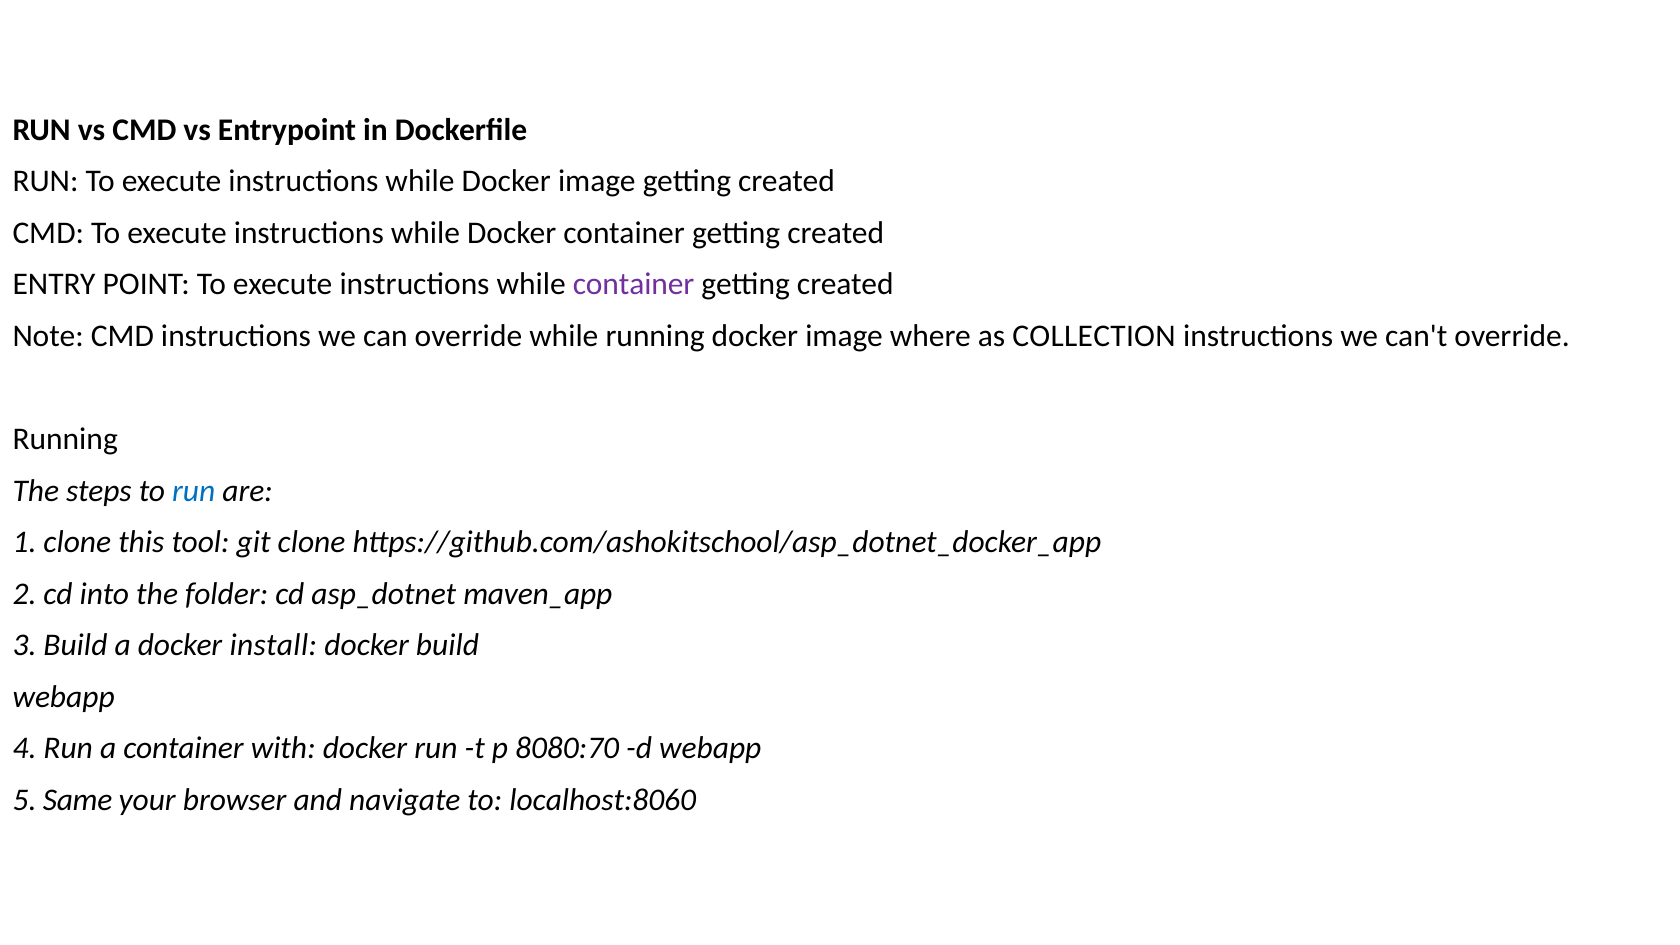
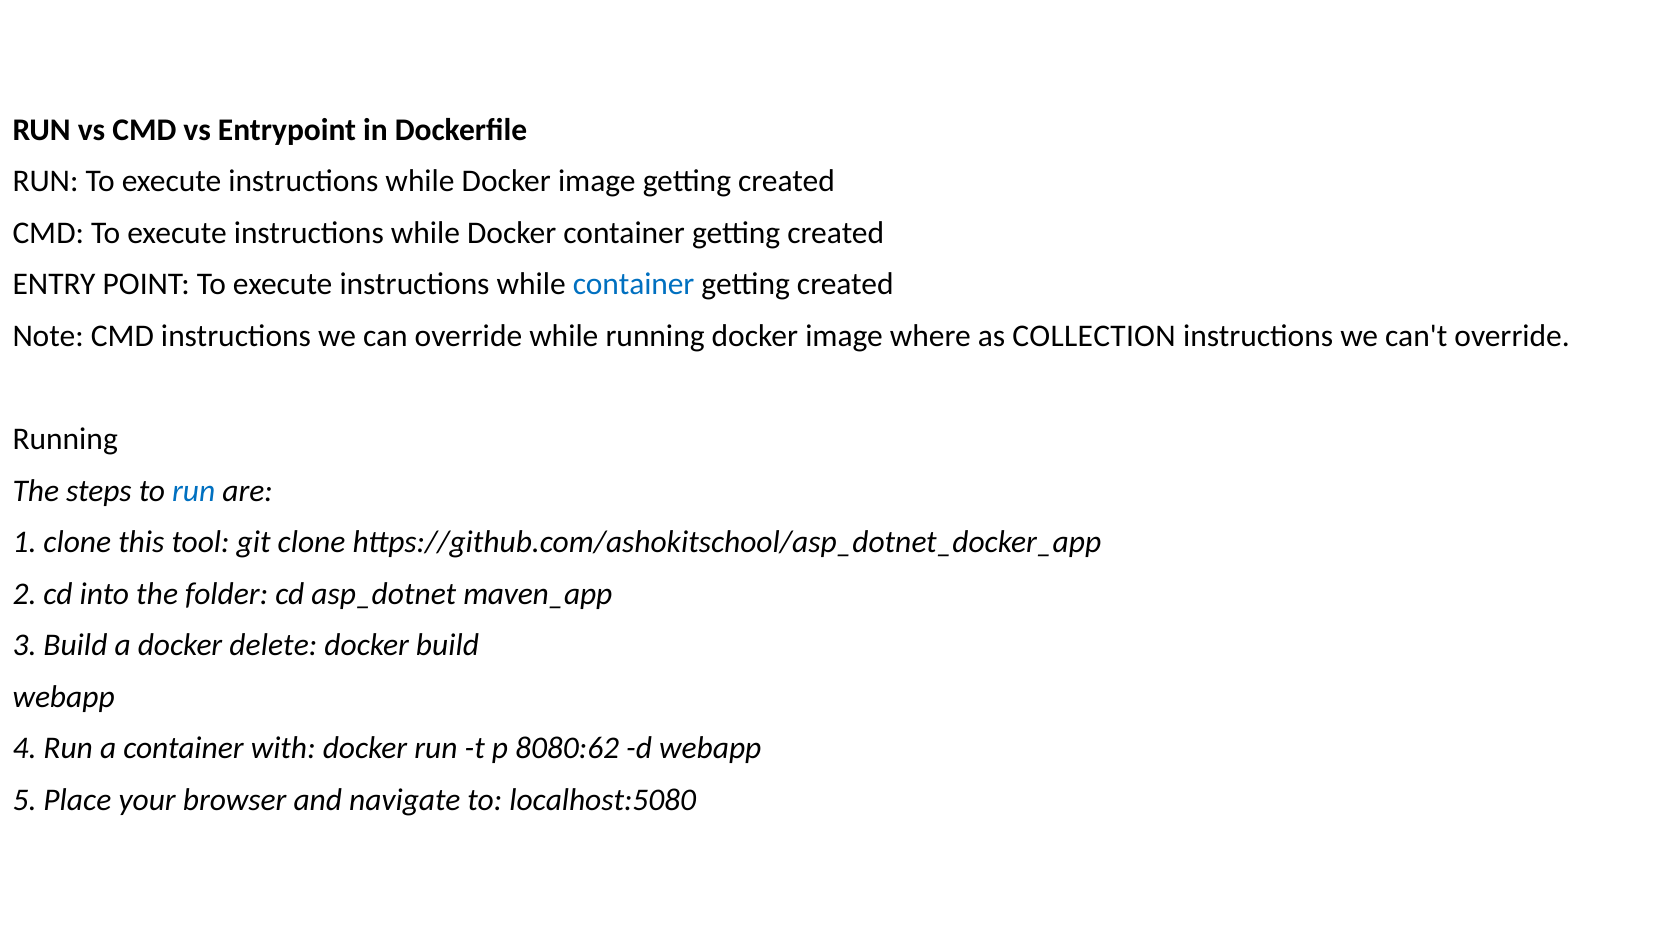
container at (634, 285) colour: purple -> blue
install: install -> delete
8080:70: 8080:70 -> 8080:62
Same: Same -> Place
localhost:8060: localhost:8060 -> localhost:5080
